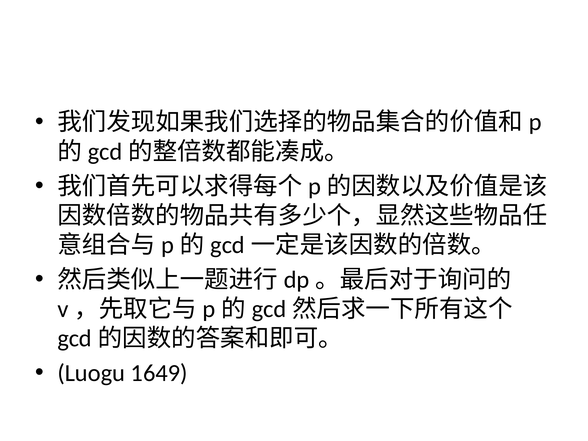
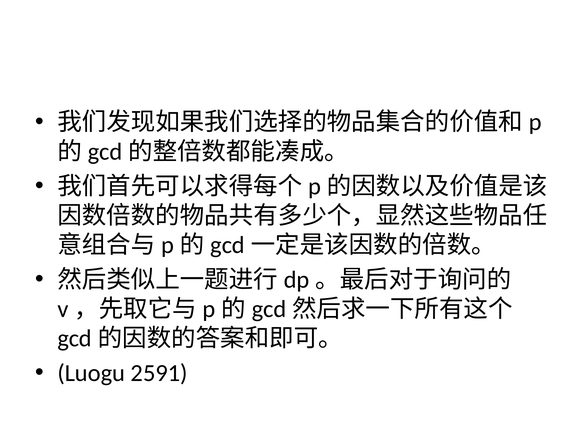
1649: 1649 -> 2591
